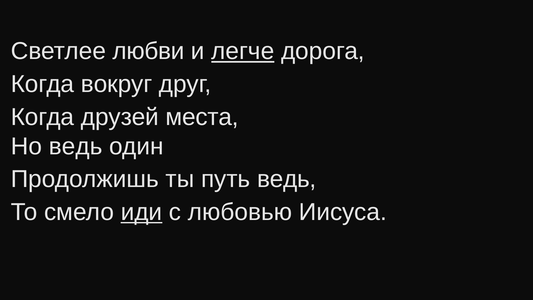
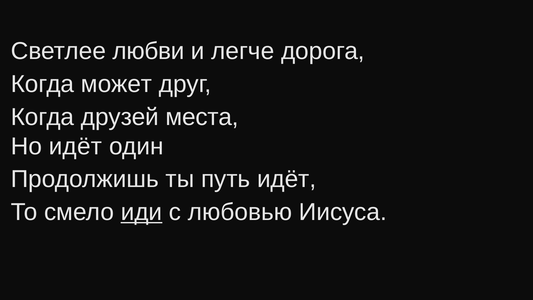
легче underline: present -> none
вокруг: вокруг -> может
Но ведь: ведь -> идёт
путь ведь: ведь -> идёт
